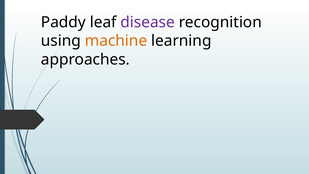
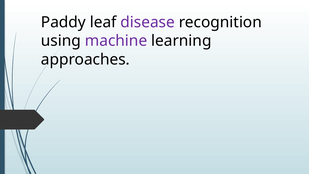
machine colour: orange -> purple
